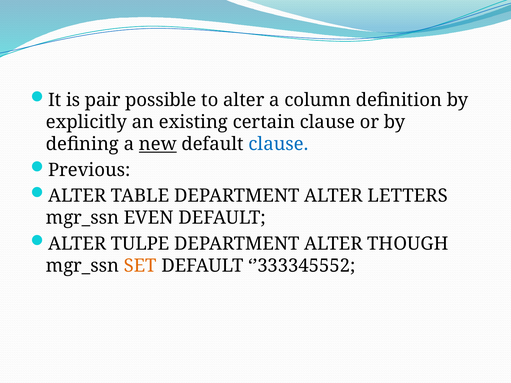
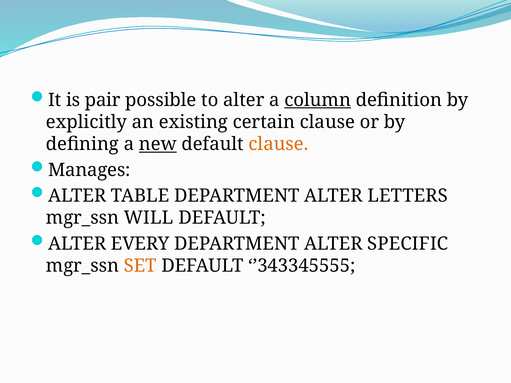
column underline: none -> present
clause at (278, 144) colour: blue -> orange
Previous: Previous -> Manages
EVEN: EVEN -> WILL
TULPE: TULPE -> EVERY
THOUGH: THOUGH -> SPECIFIC
’333345552: ’333345552 -> ’343345555
